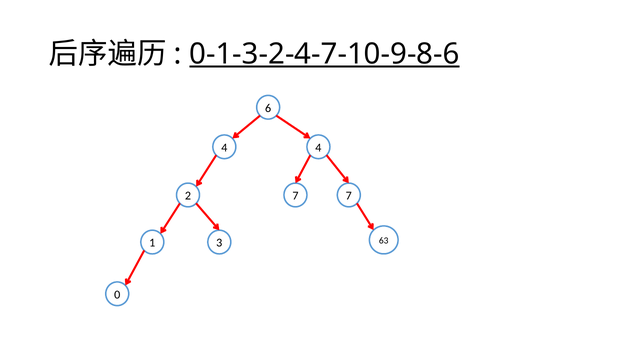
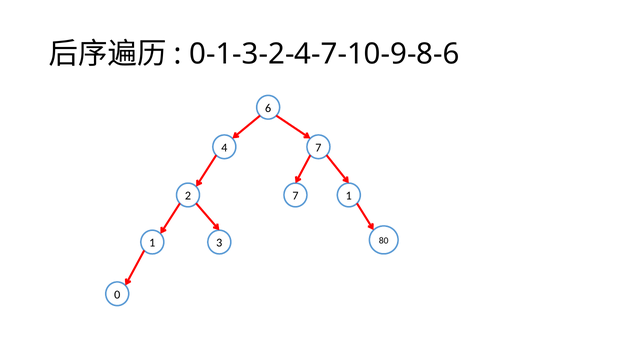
0-1-3-2-4-7-10-9-8-6 underline: present -> none
4 4: 4 -> 7
7 7: 7 -> 1
63: 63 -> 80
